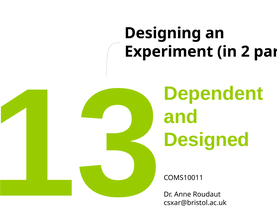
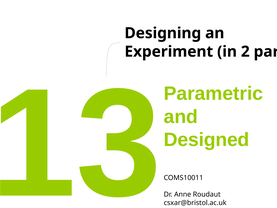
Dependent: Dependent -> Parametric
